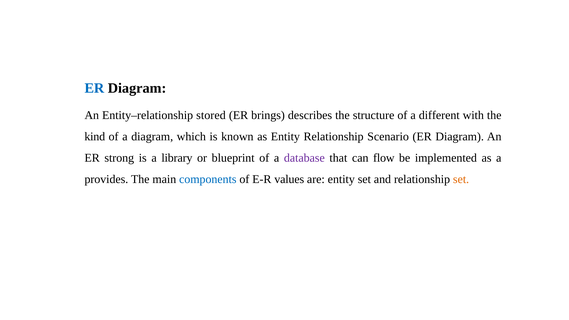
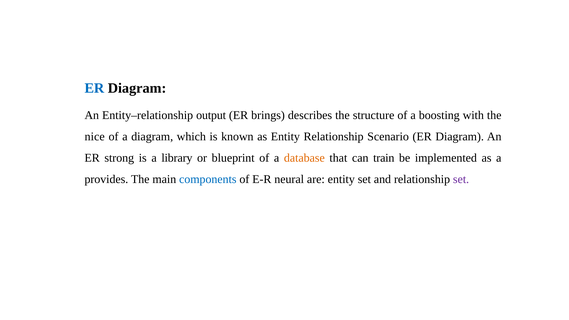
stored: stored -> output
different: different -> boosting
kind: kind -> nice
database colour: purple -> orange
flow: flow -> train
values: values -> neural
set at (461, 179) colour: orange -> purple
